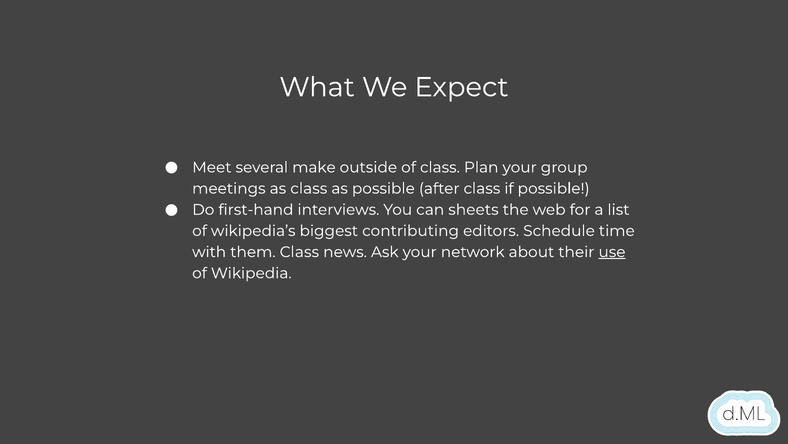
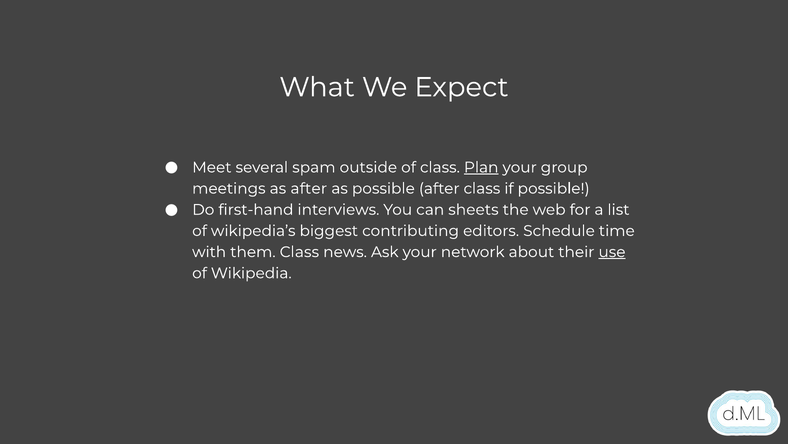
make: make -> spam
Plan underline: none -> present
as class: class -> after
